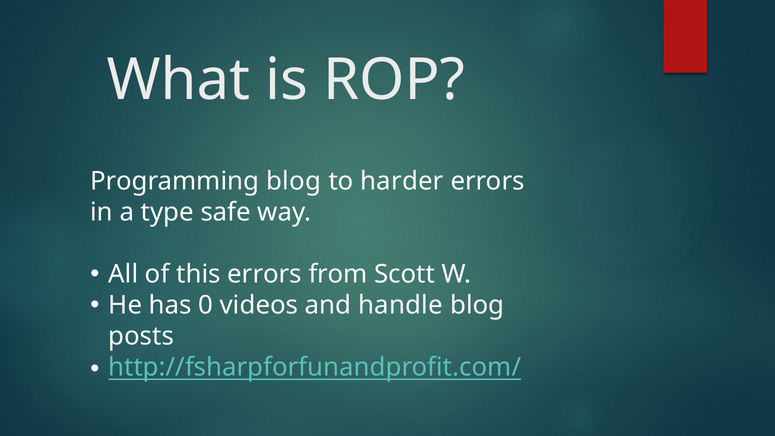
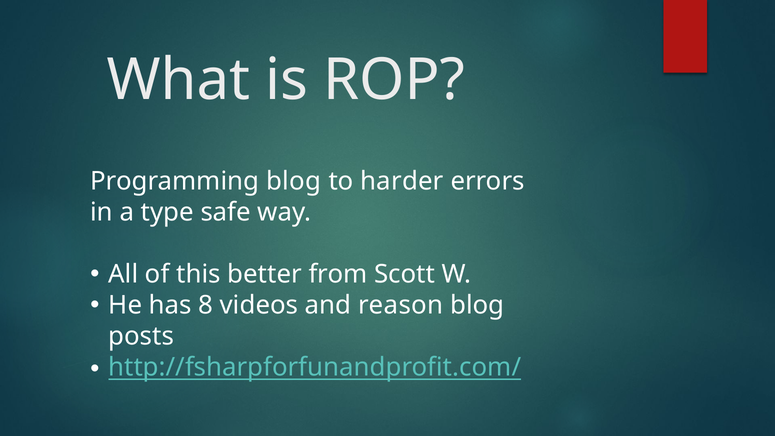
this errors: errors -> better
0: 0 -> 8
handle: handle -> reason
